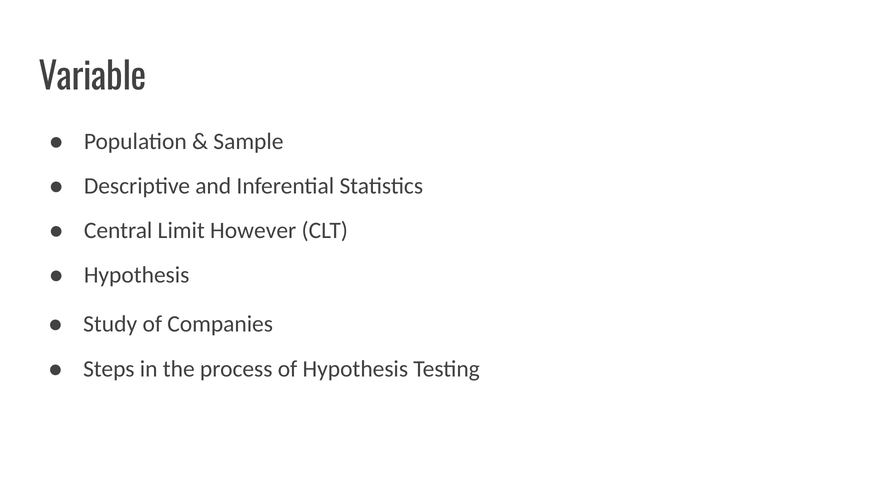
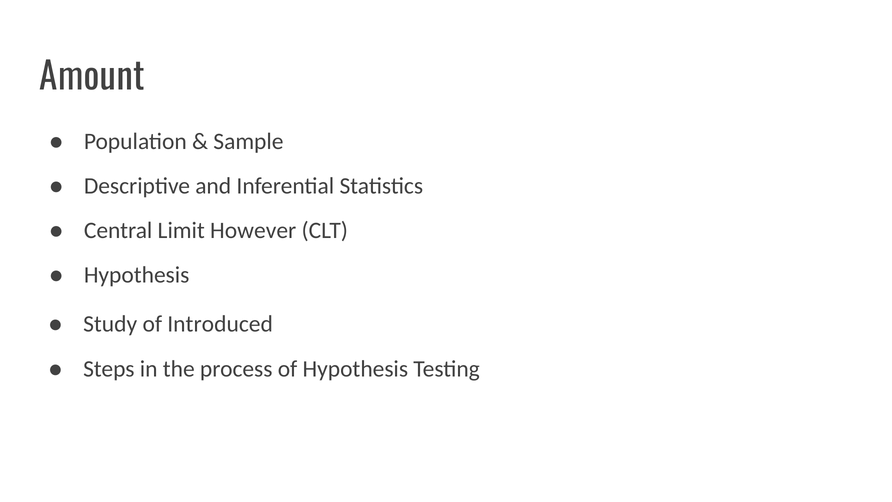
Variable: Variable -> Amount
Companies: Companies -> Introduced
